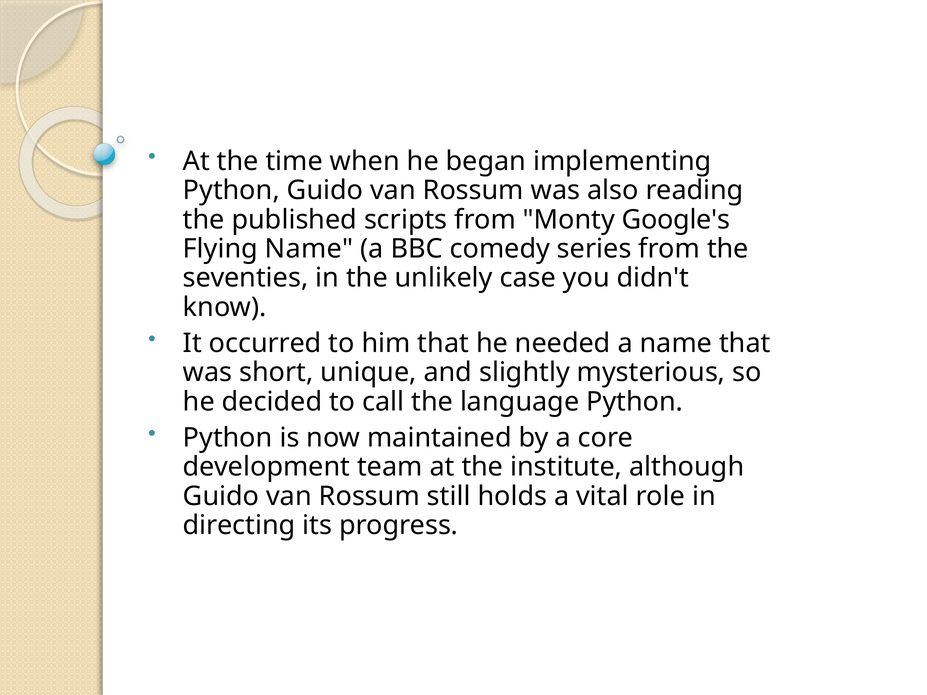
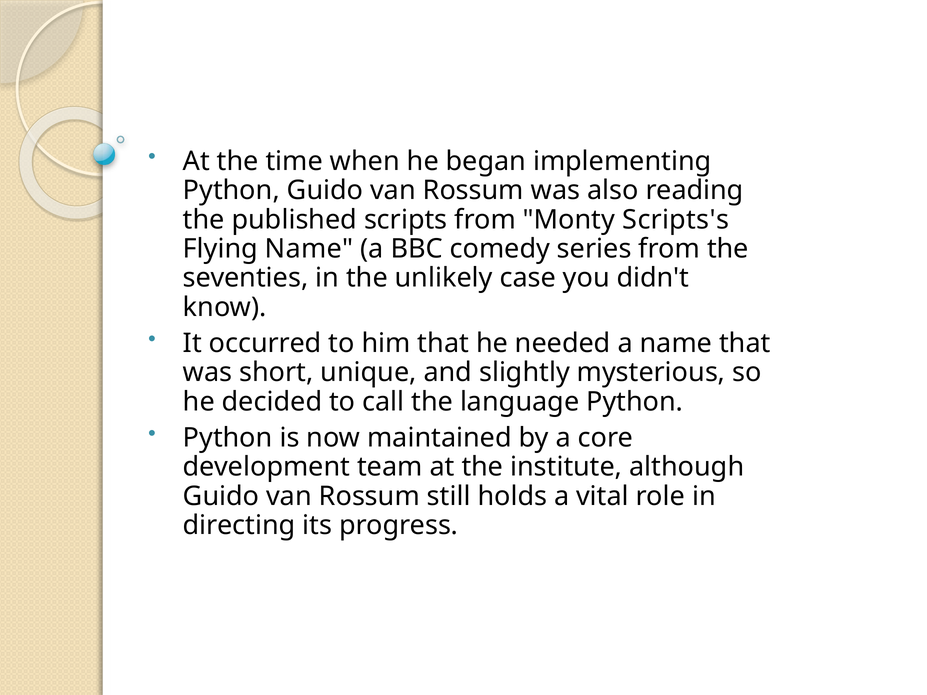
Google's: Google's -> Scripts's
